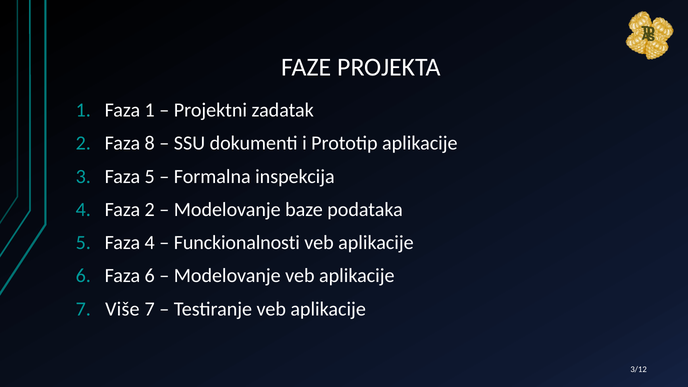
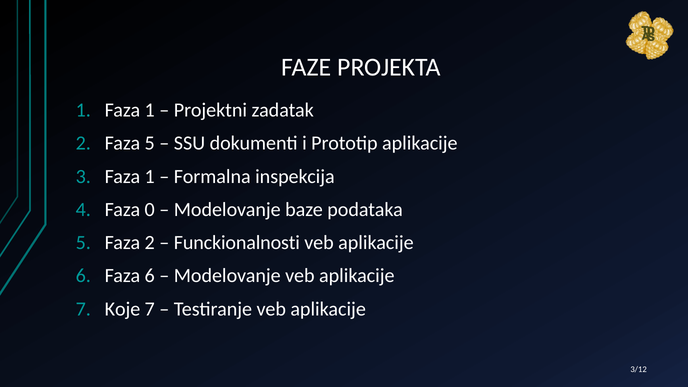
Faza 8: 8 -> 5
3 Faza 5: 5 -> 1
Faza 2: 2 -> 0
Faza 4: 4 -> 2
Više: Više -> Koje
